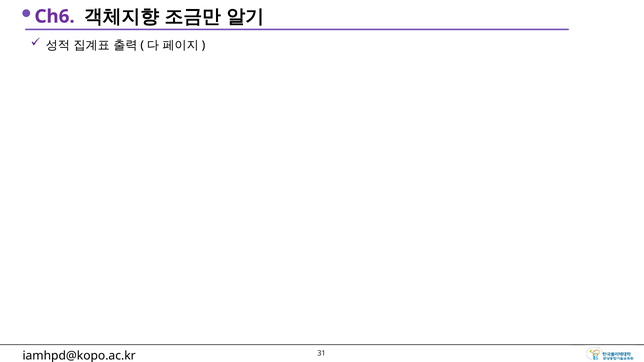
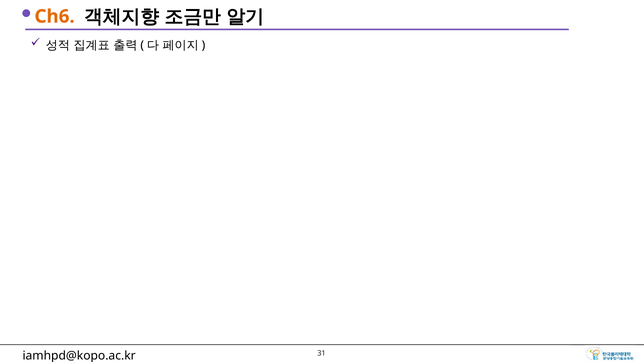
Ch6 colour: purple -> orange
